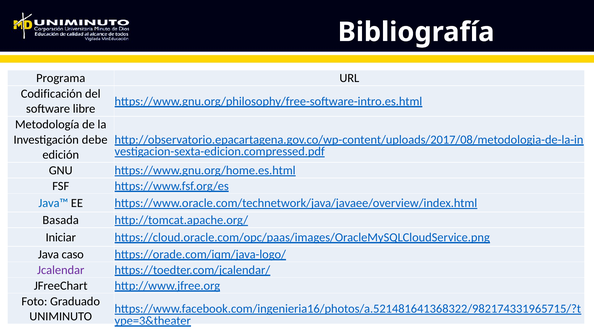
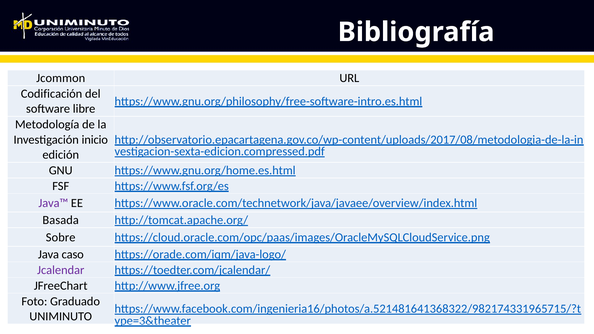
Programa: Programa -> Jcommon
debe: debe -> inicio
Java™ colour: blue -> purple
Iniciar: Iniciar -> Sobre
